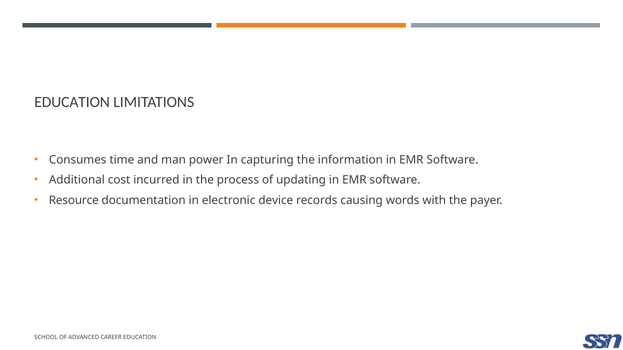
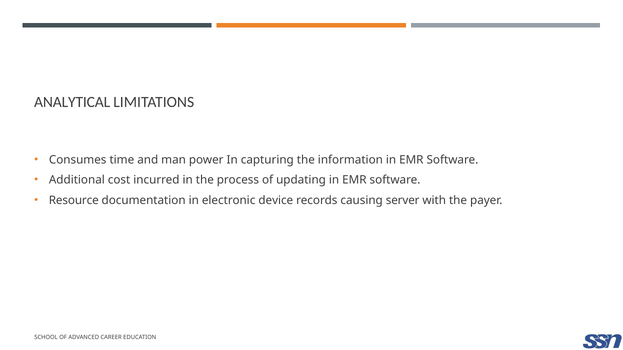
EDUCATION at (72, 102): EDUCATION -> ANALYTICAL
words: words -> server
